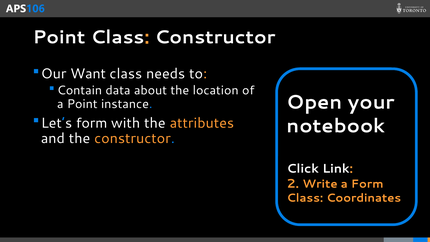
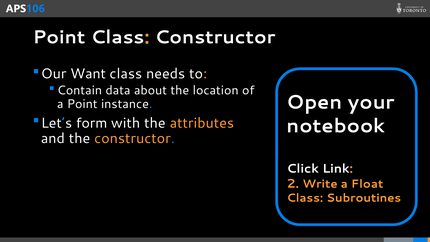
a Form: Form -> Float
Coordinates: Coordinates -> Subroutines
